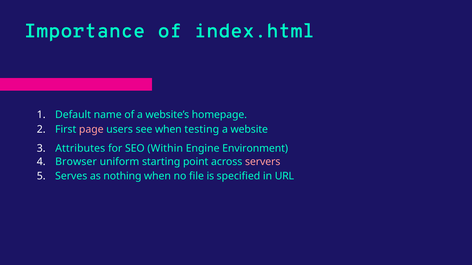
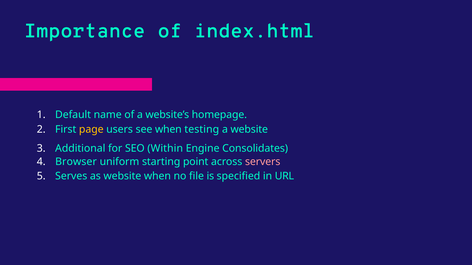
page colour: pink -> yellow
Attributes: Attributes -> Additional
Environment: Environment -> Consolidates
as nothing: nothing -> website
